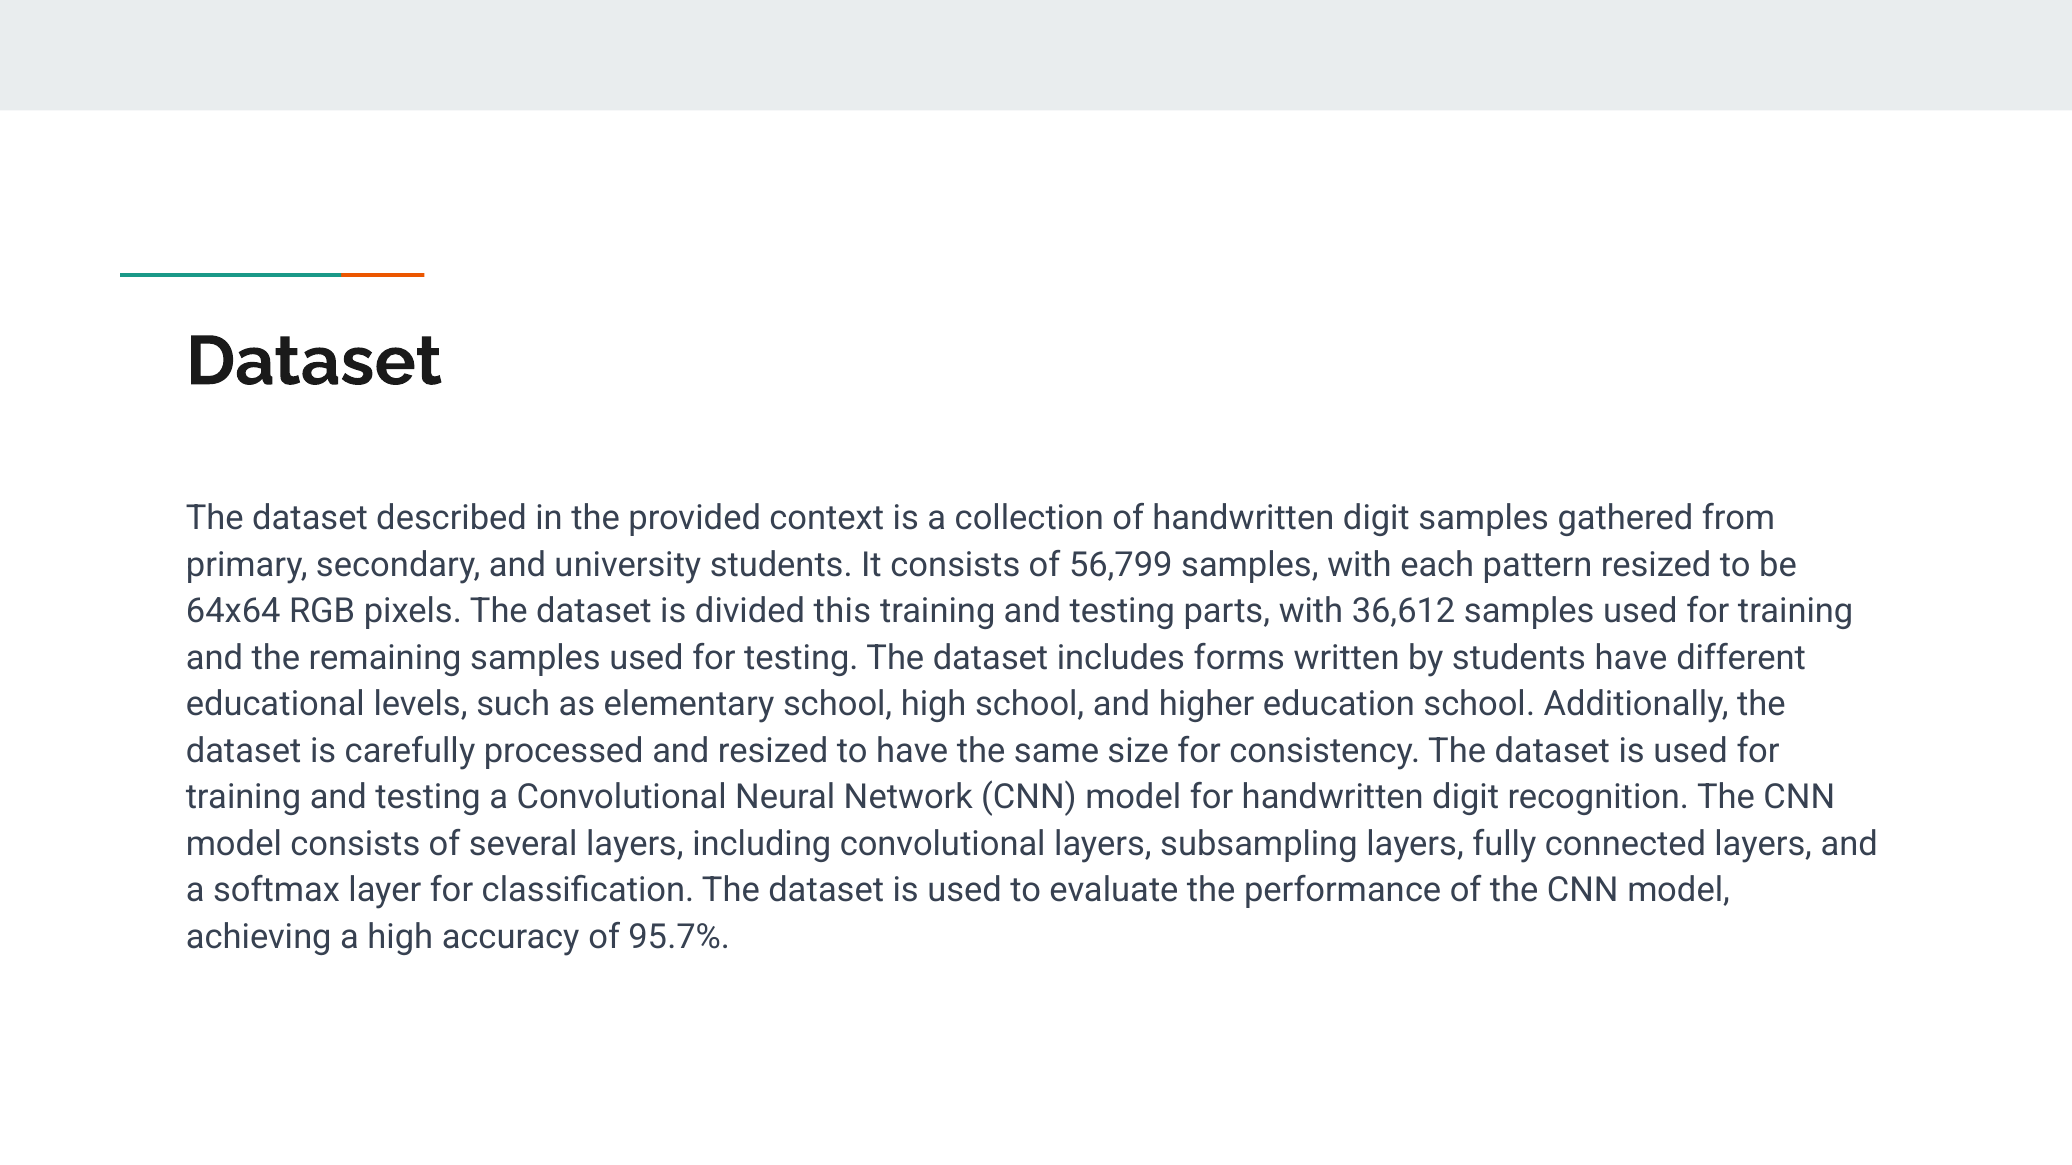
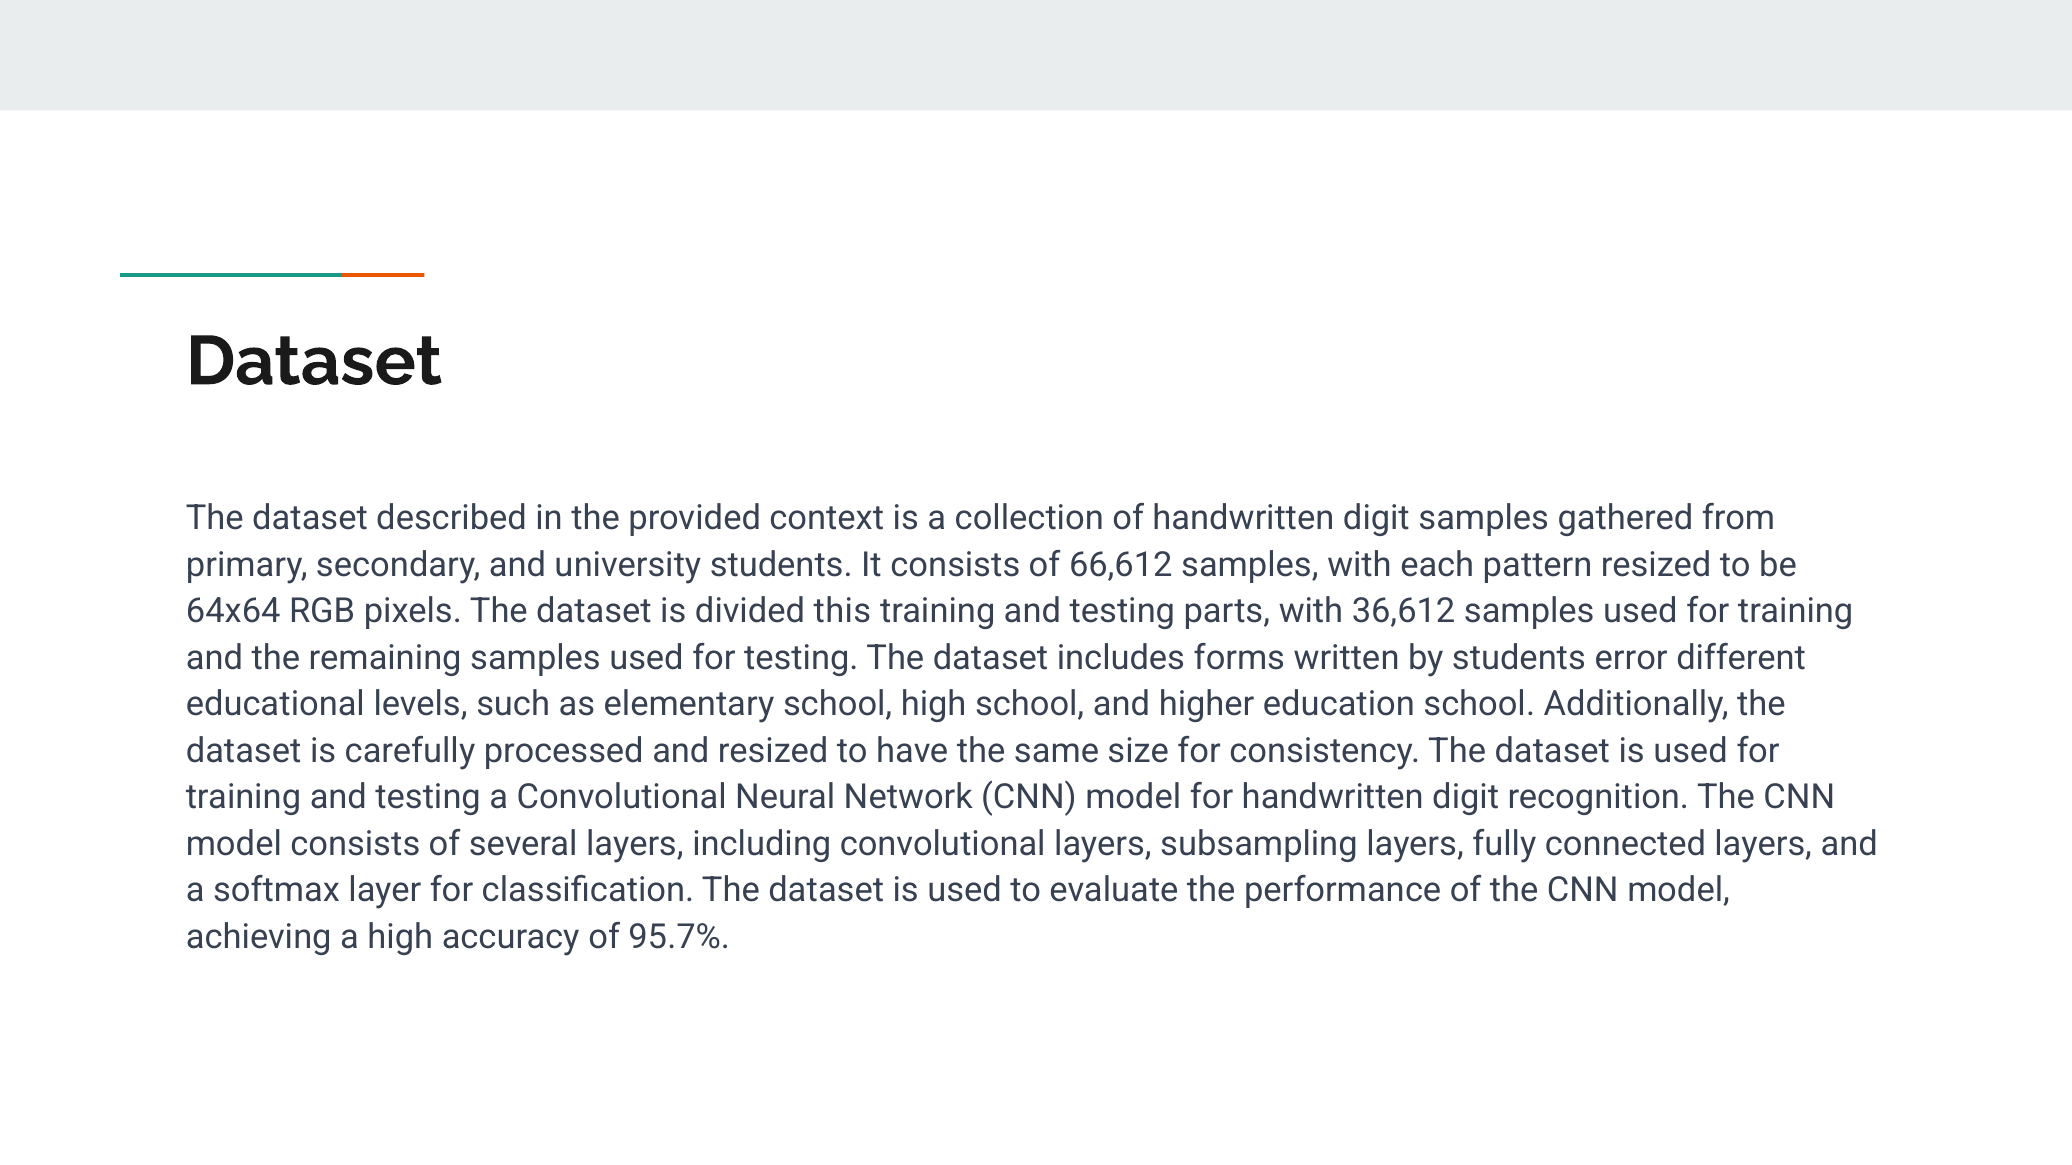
56,799: 56,799 -> 66,612
students have: have -> error
